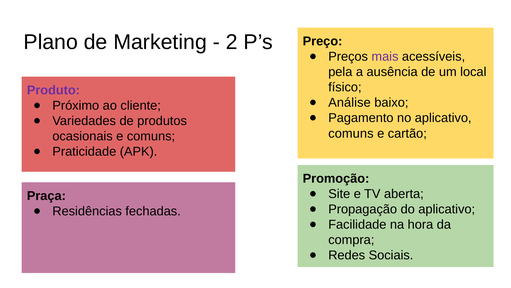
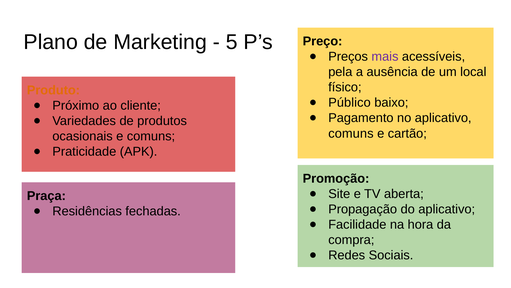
2: 2 -> 5
Produto colour: purple -> orange
Análise: Análise -> Público
